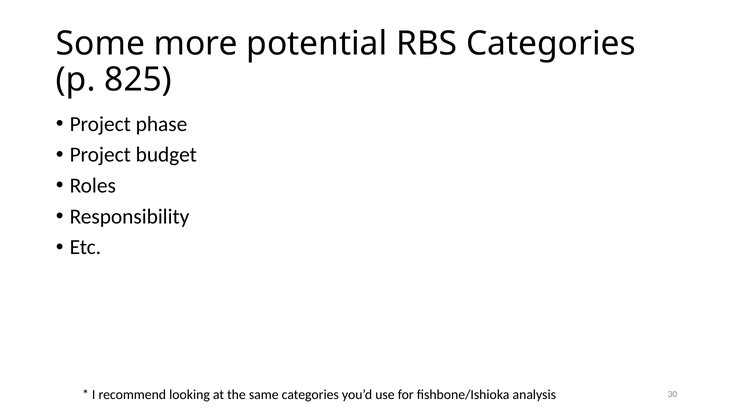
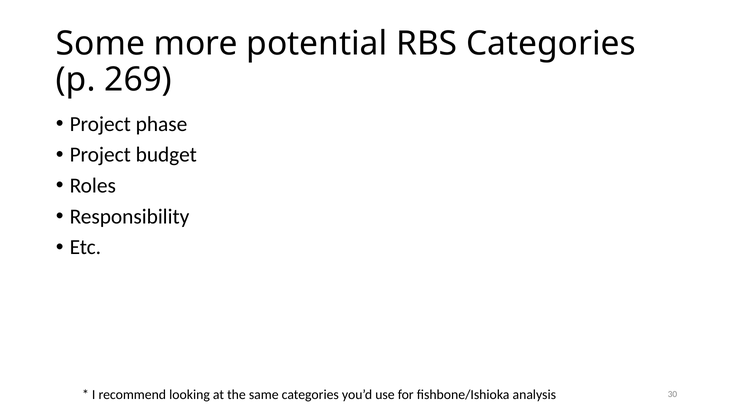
825: 825 -> 269
